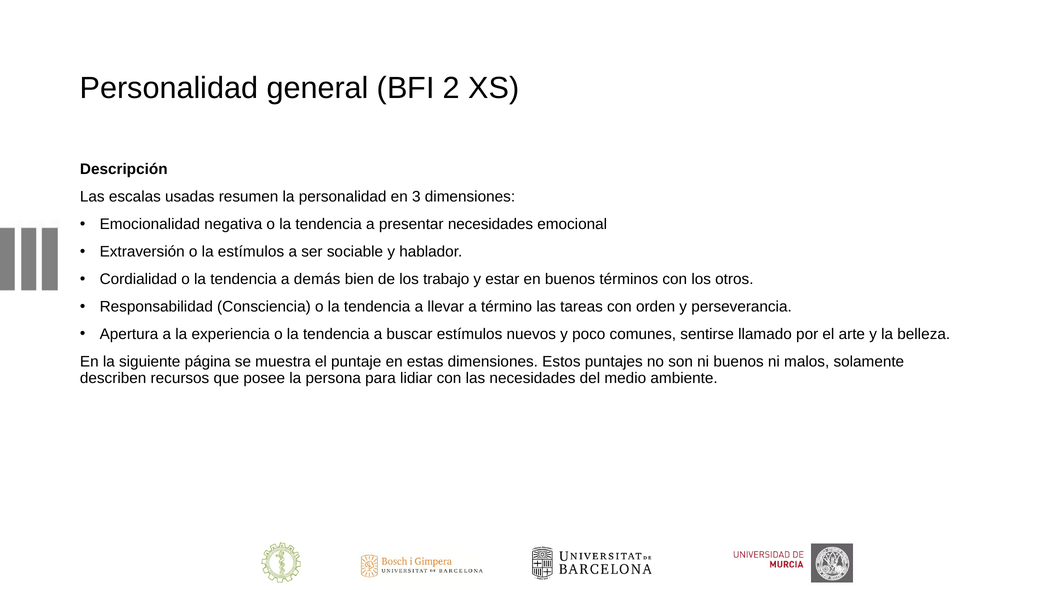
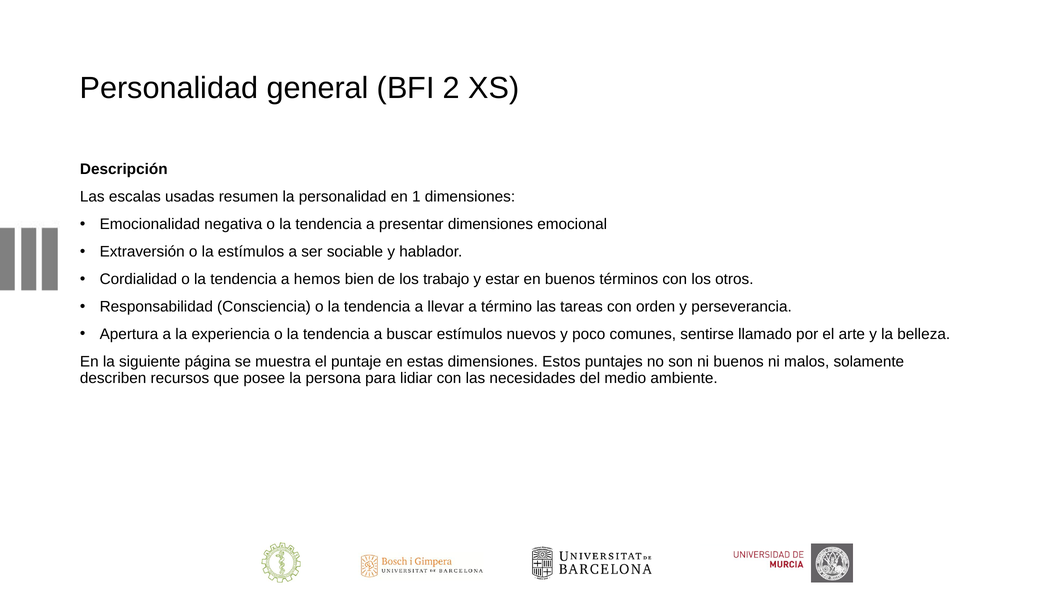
3: 3 -> 1
presentar necesidades: necesidades -> dimensiones
demás: demás -> hemos
